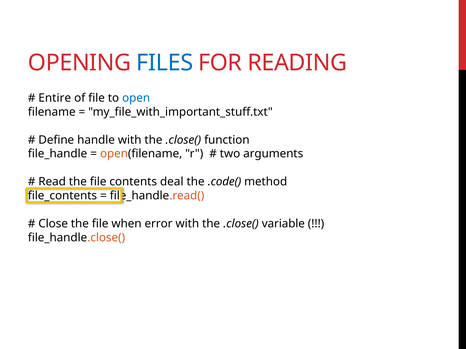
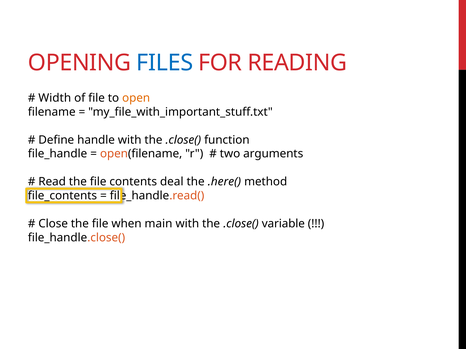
Entire: Entire -> Width
open colour: blue -> orange
.code(: .code( -> .here(
error: error -> main
